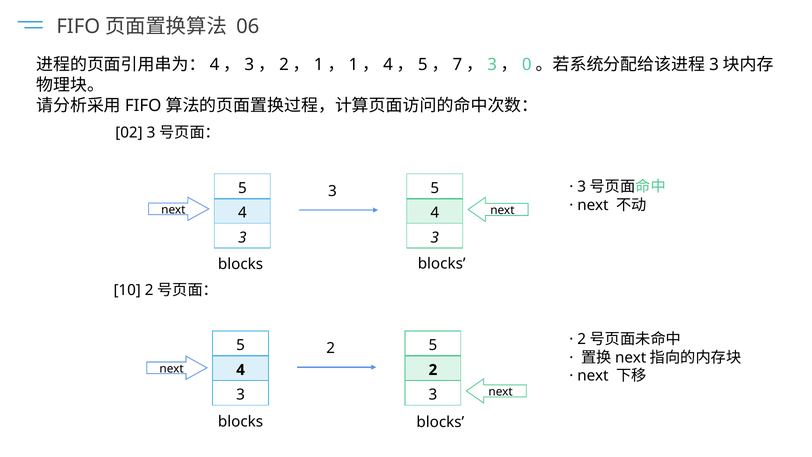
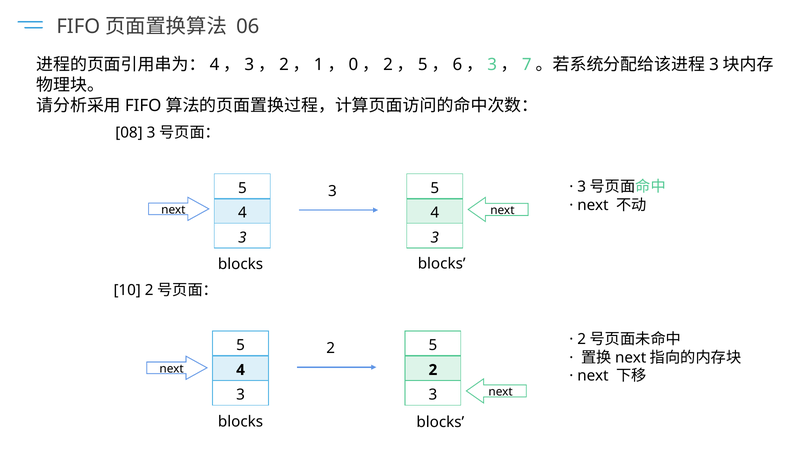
1 at (353, 65): 1 -> 0
4 at (388, 65): 4 -> 2
7: 7 -> 6
0: 0 -> 7
02: 02 -> 08
